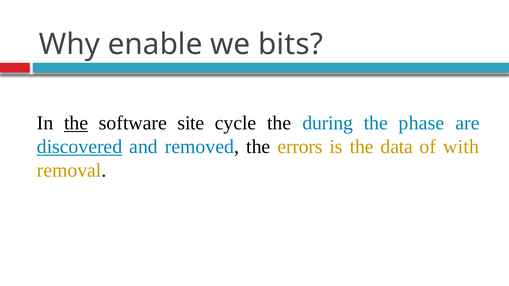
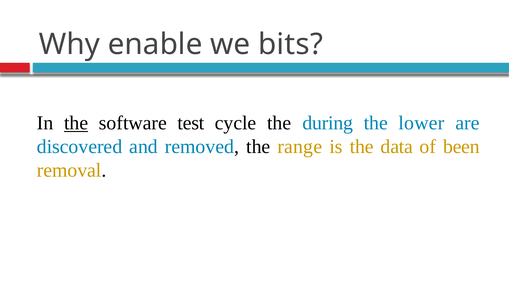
site: site -> test
phase: phase -> lower
discovered underline: present -> none
errors: errors -> range
with: with -> been
